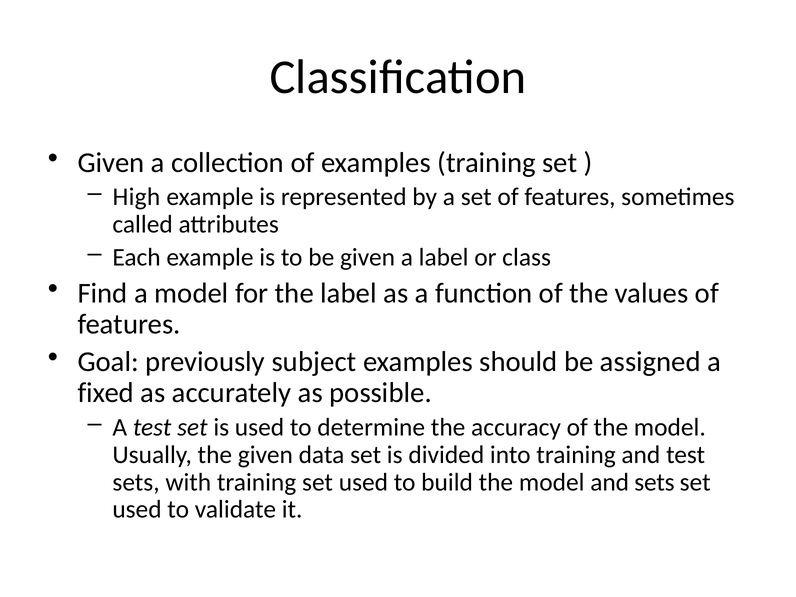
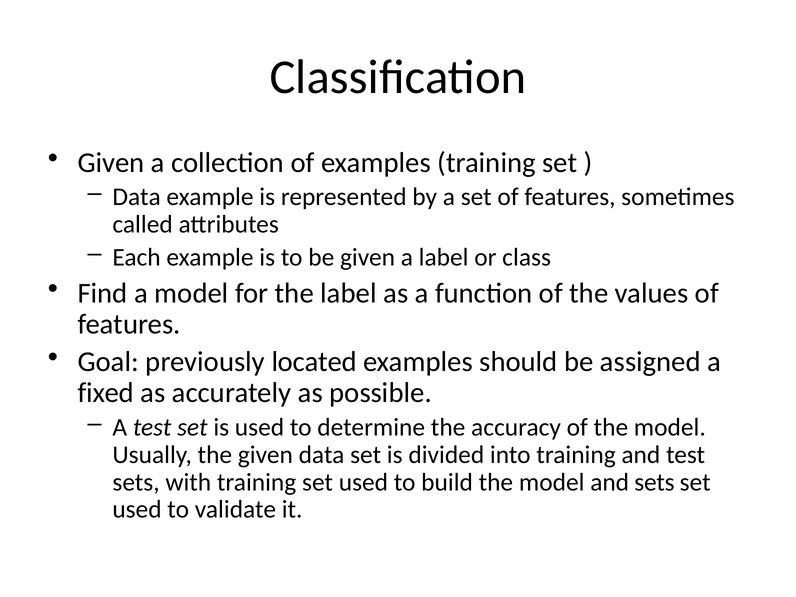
High at (136, 197): High -> Data
subject: subject -> located
